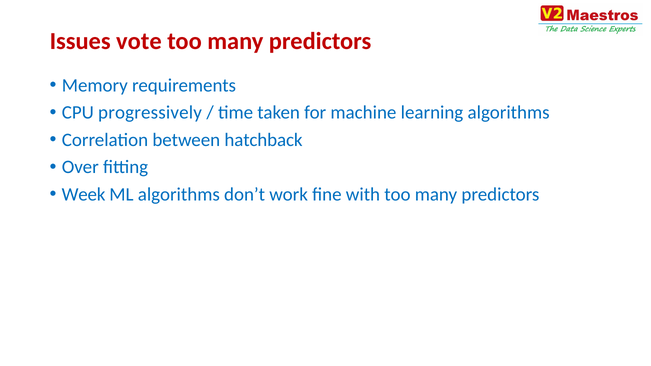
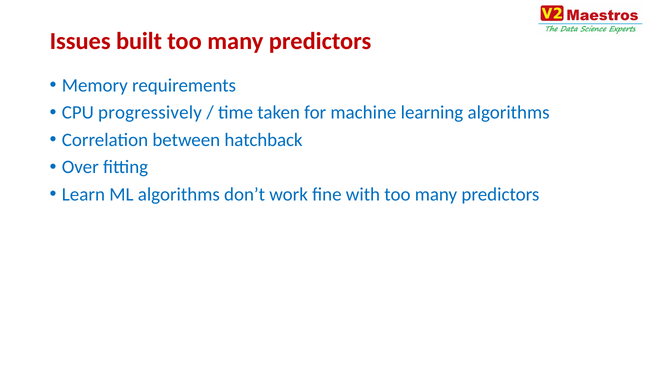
vote: vote -> built
Week: Week -> Learn
